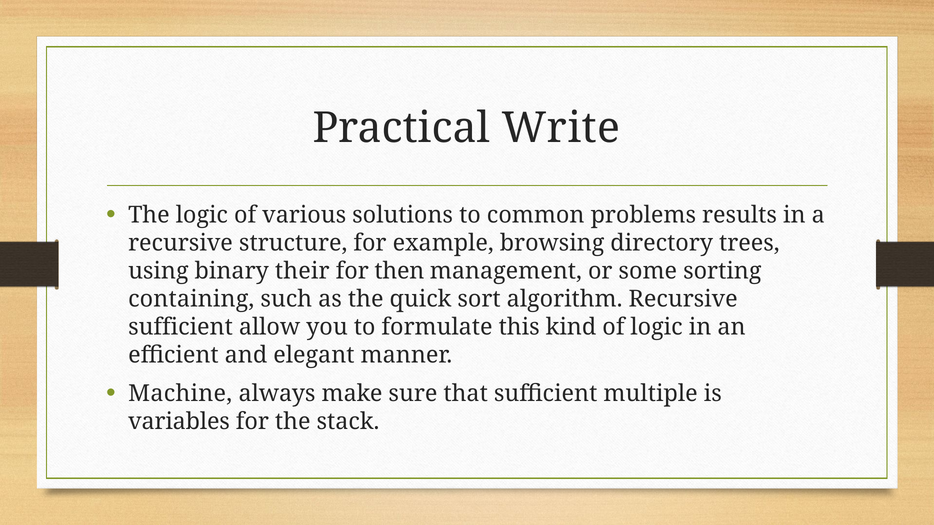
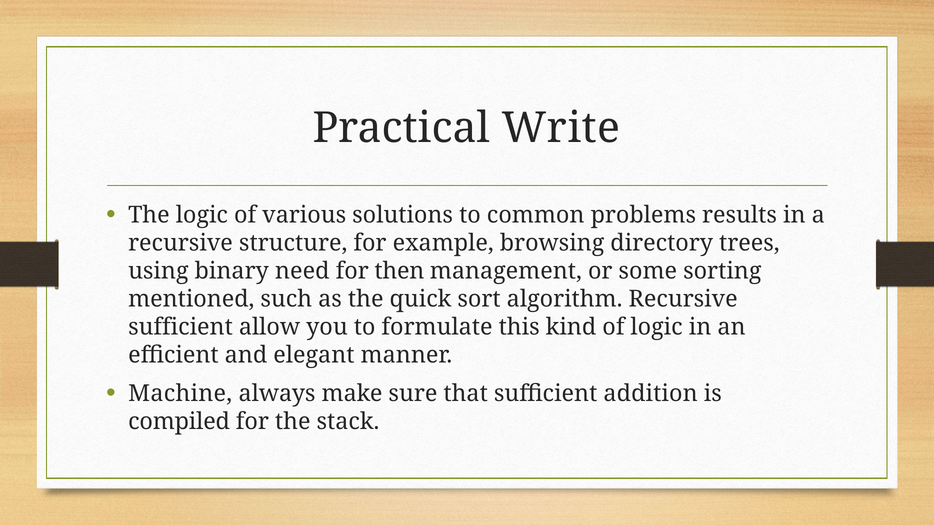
their: their -> need
containing: containing -> mentioned
multiple: multiple -> addition
variables: variables -> compiled
